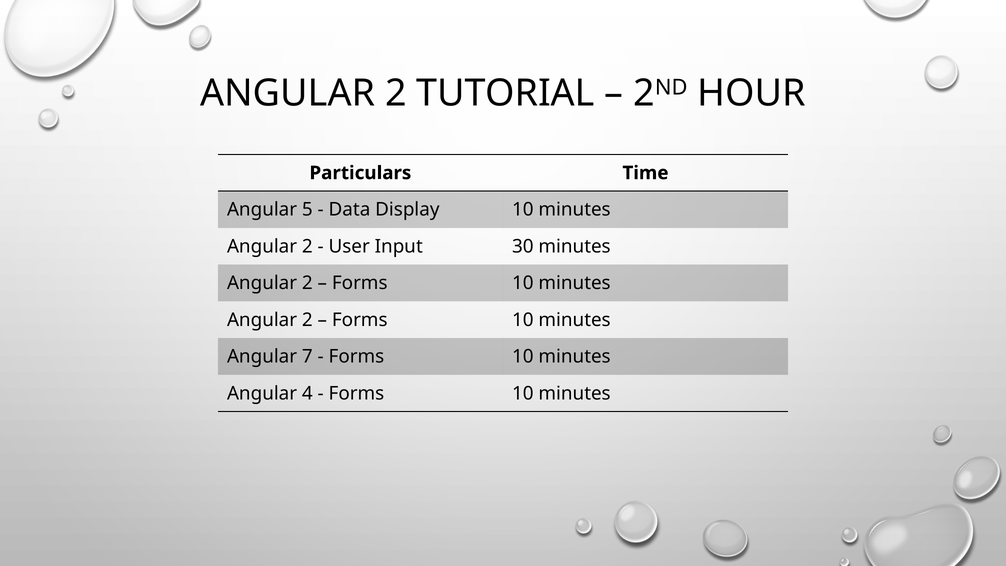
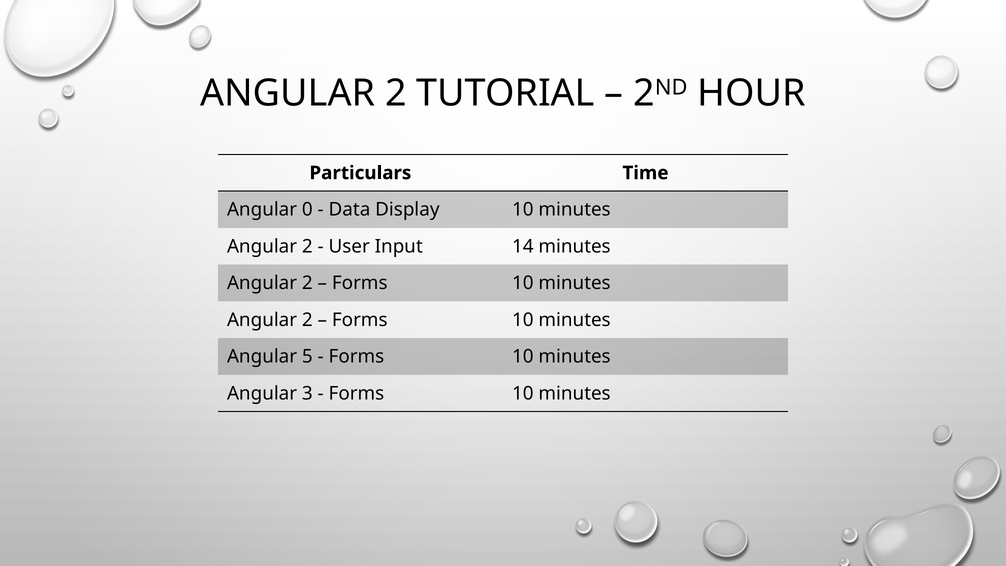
5: 5 -> 0
30: 30 -> 14
7: 7 -> 5
4: 4 -> 3
